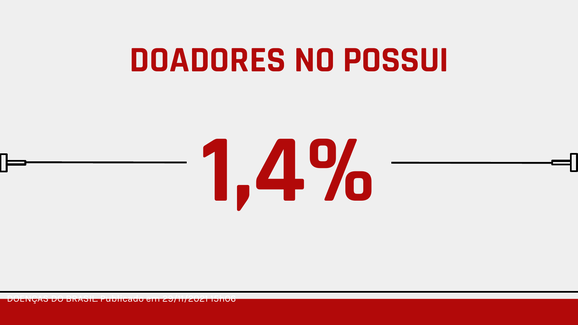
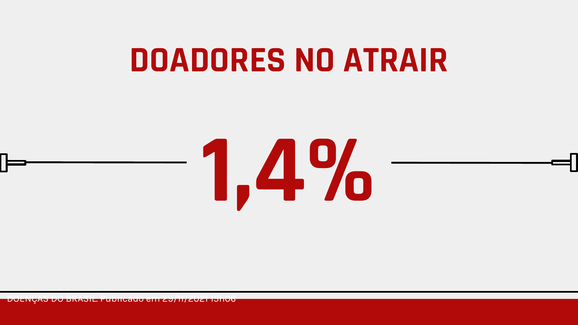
POSSUI: POSSUI -> ATRAIR
